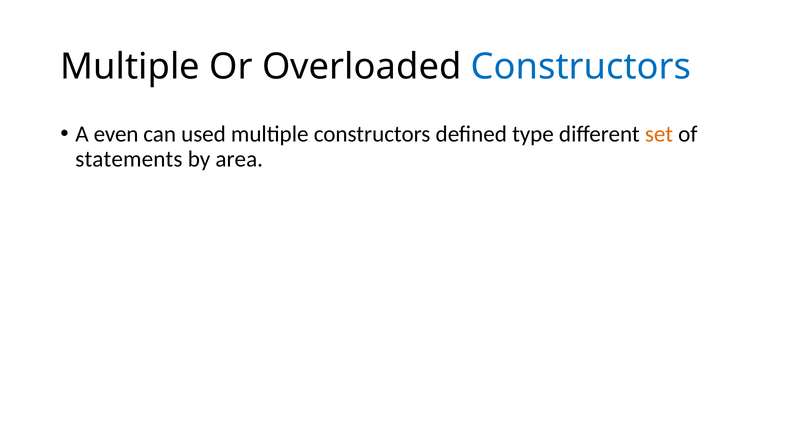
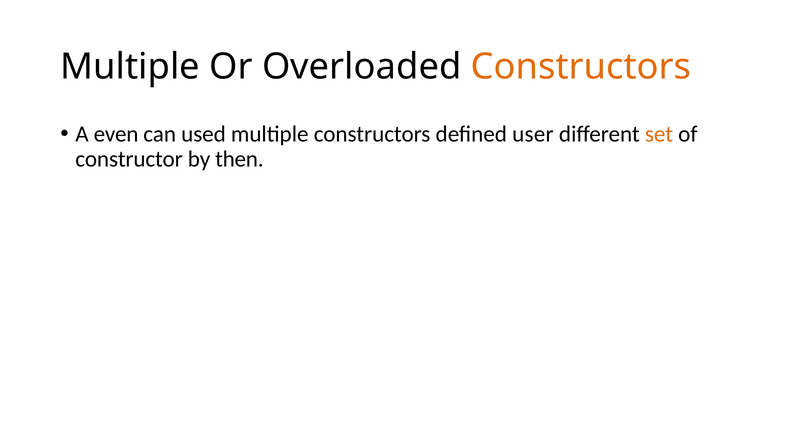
Constructors at (581, 67) colour: blue -> orange
type: type -> user
statements: statements -> constructor
area: area -> then
